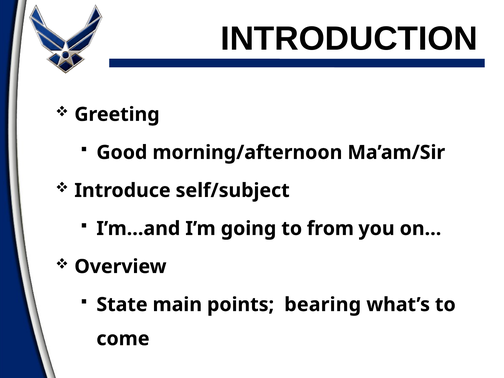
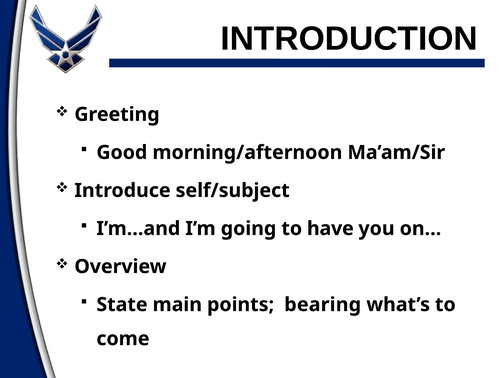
from: from -> have
